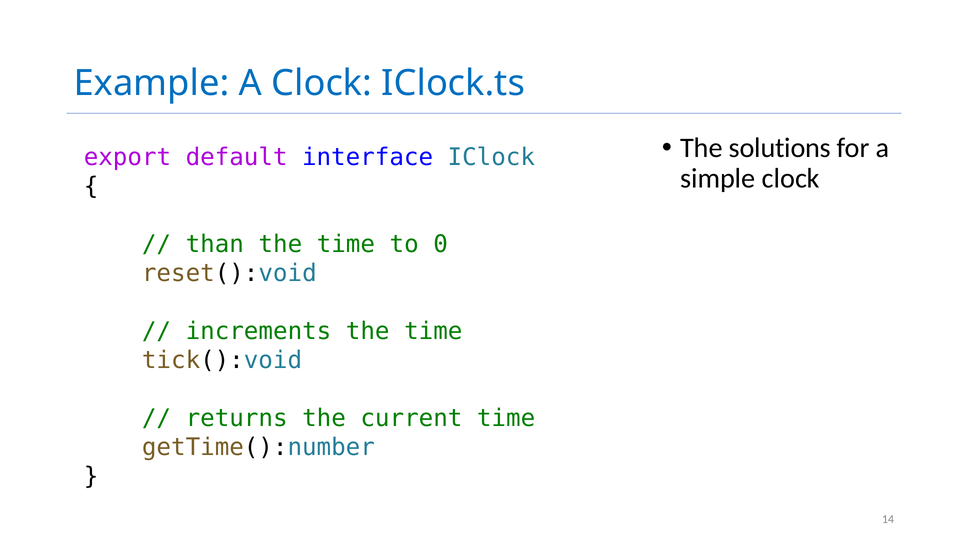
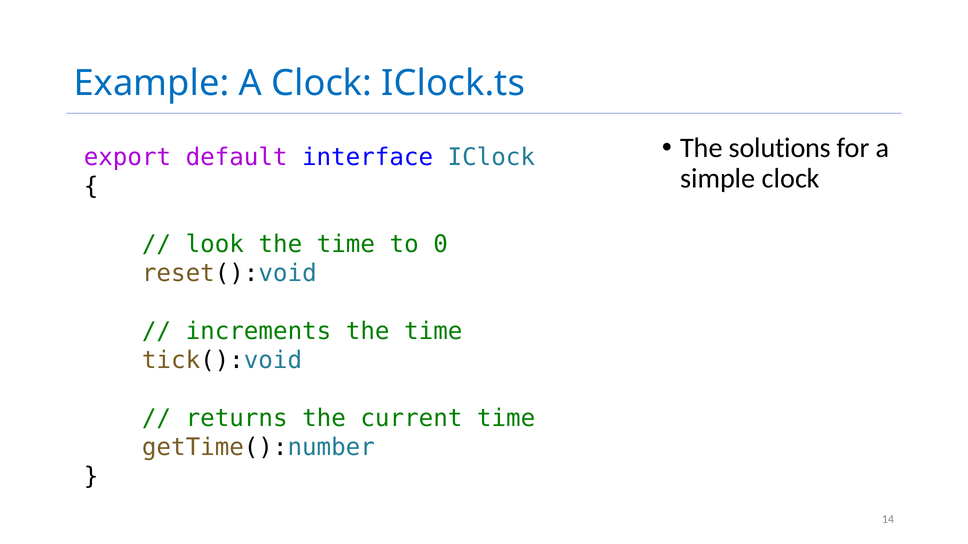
than: than -> look
